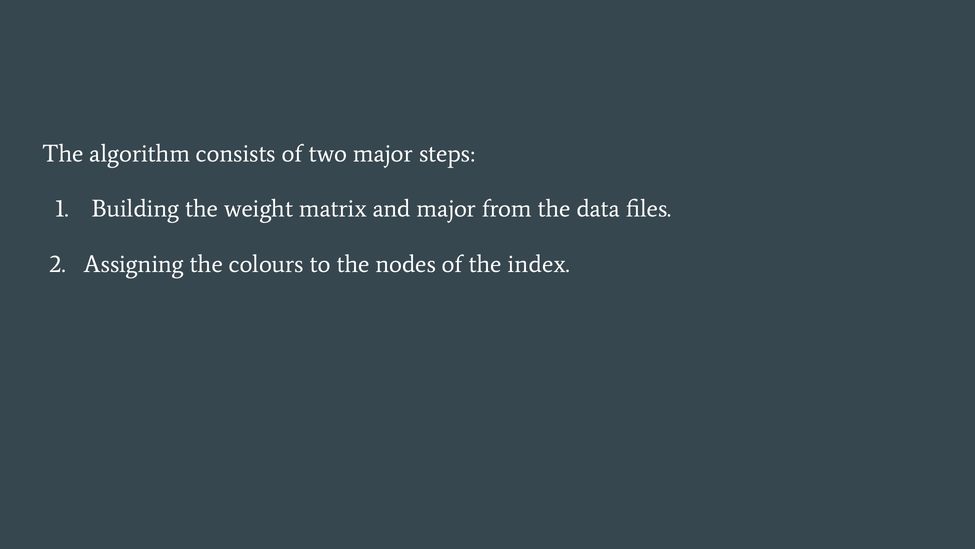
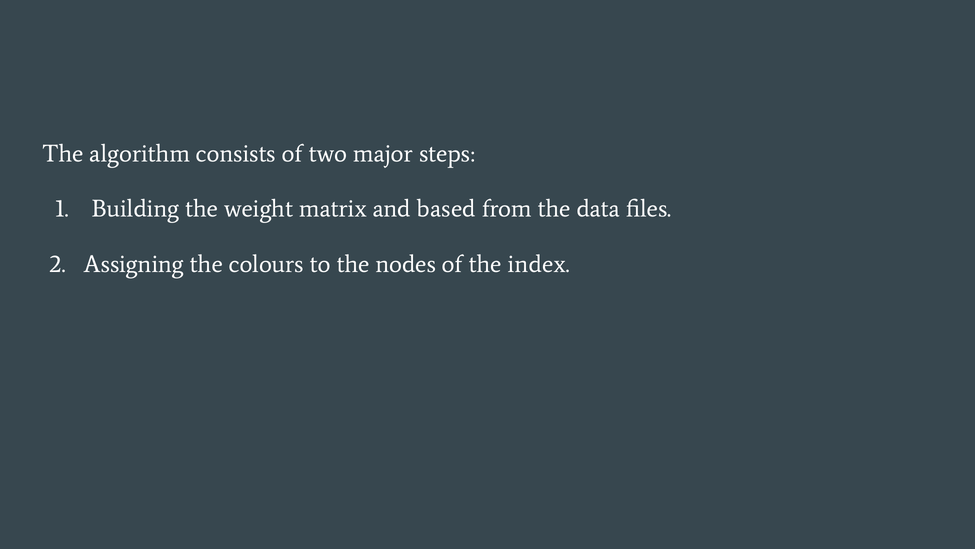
and major: major -> based
